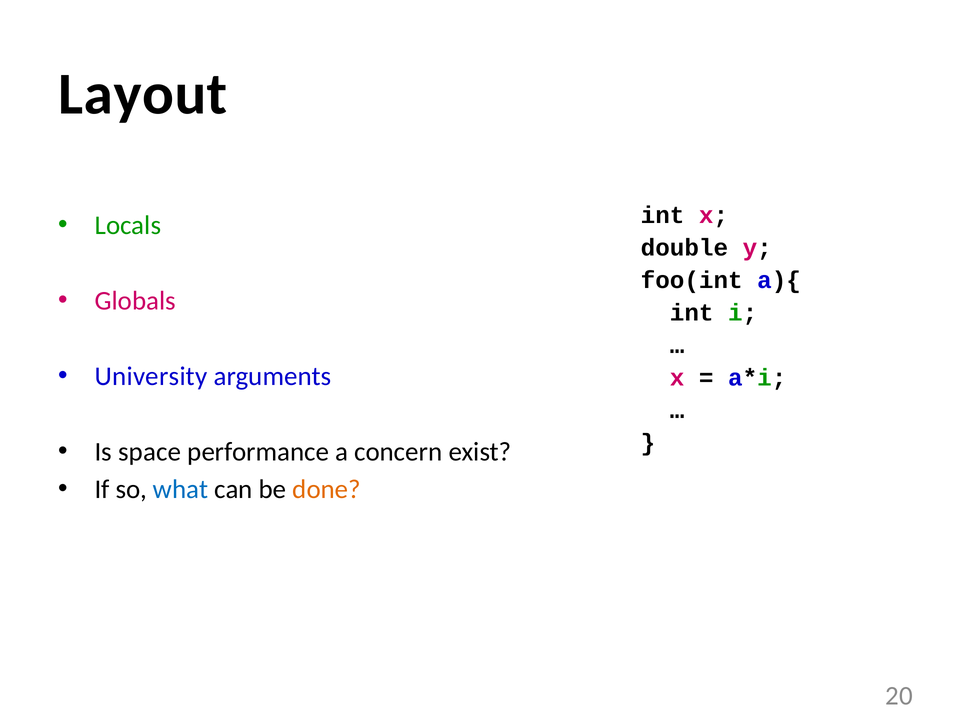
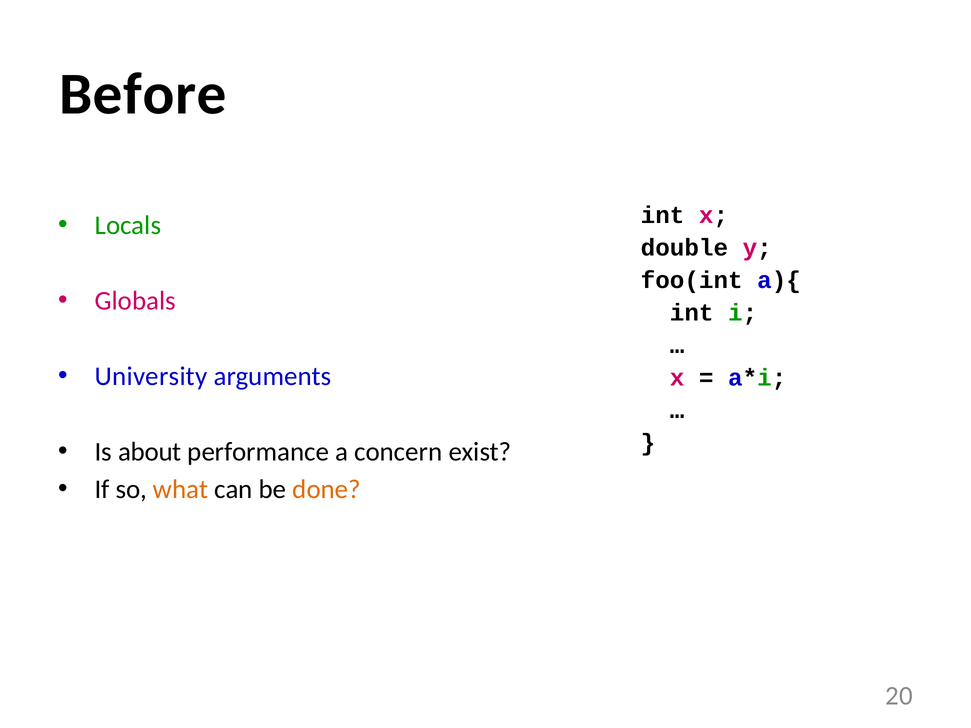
Layout: Layout -> Before
space: space -> about
what colour: blue -> orange
